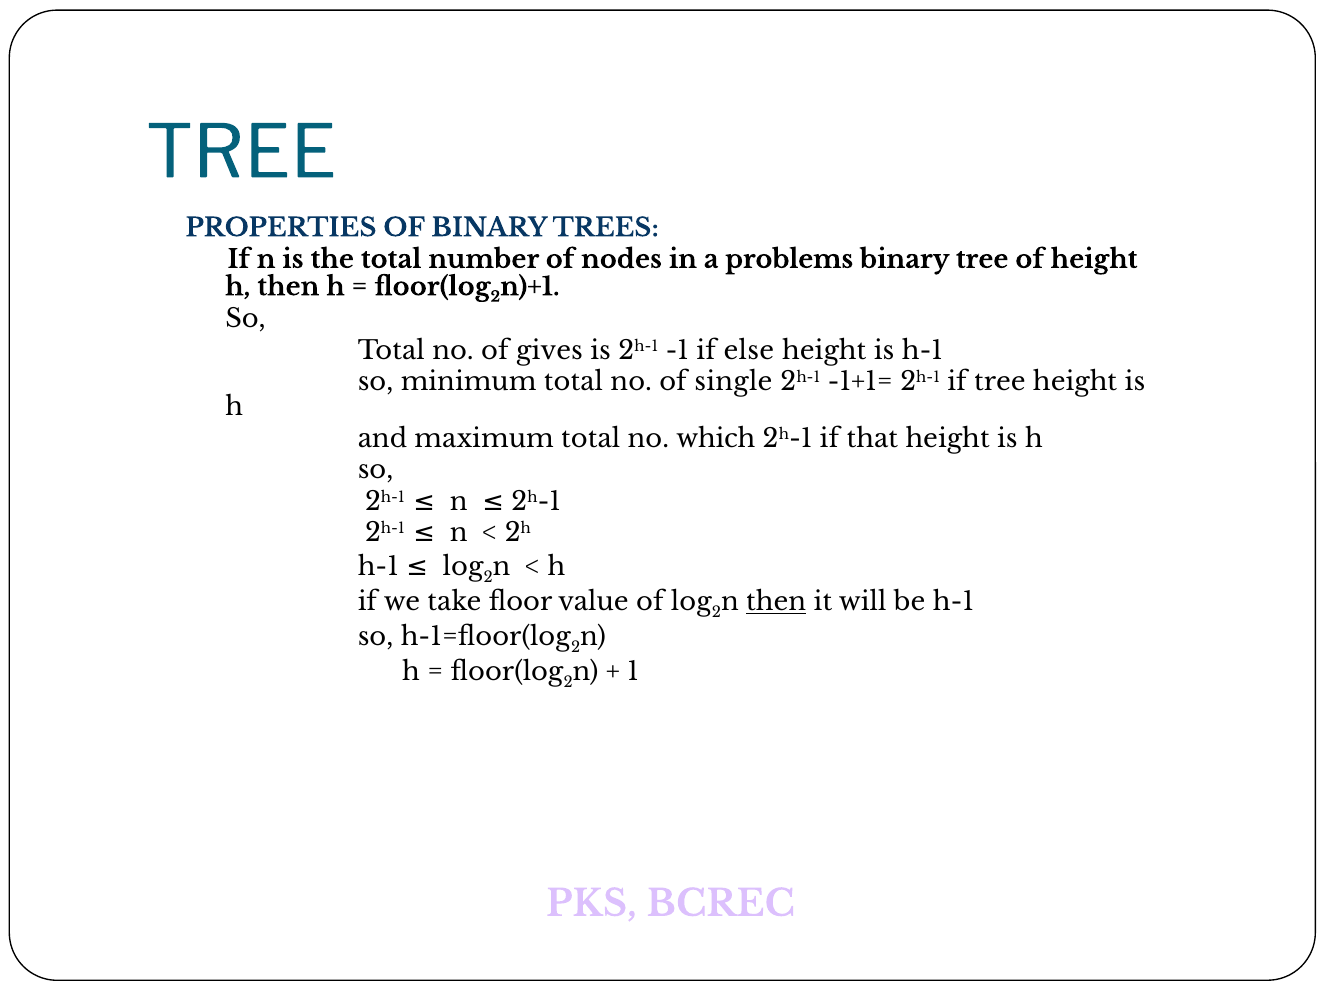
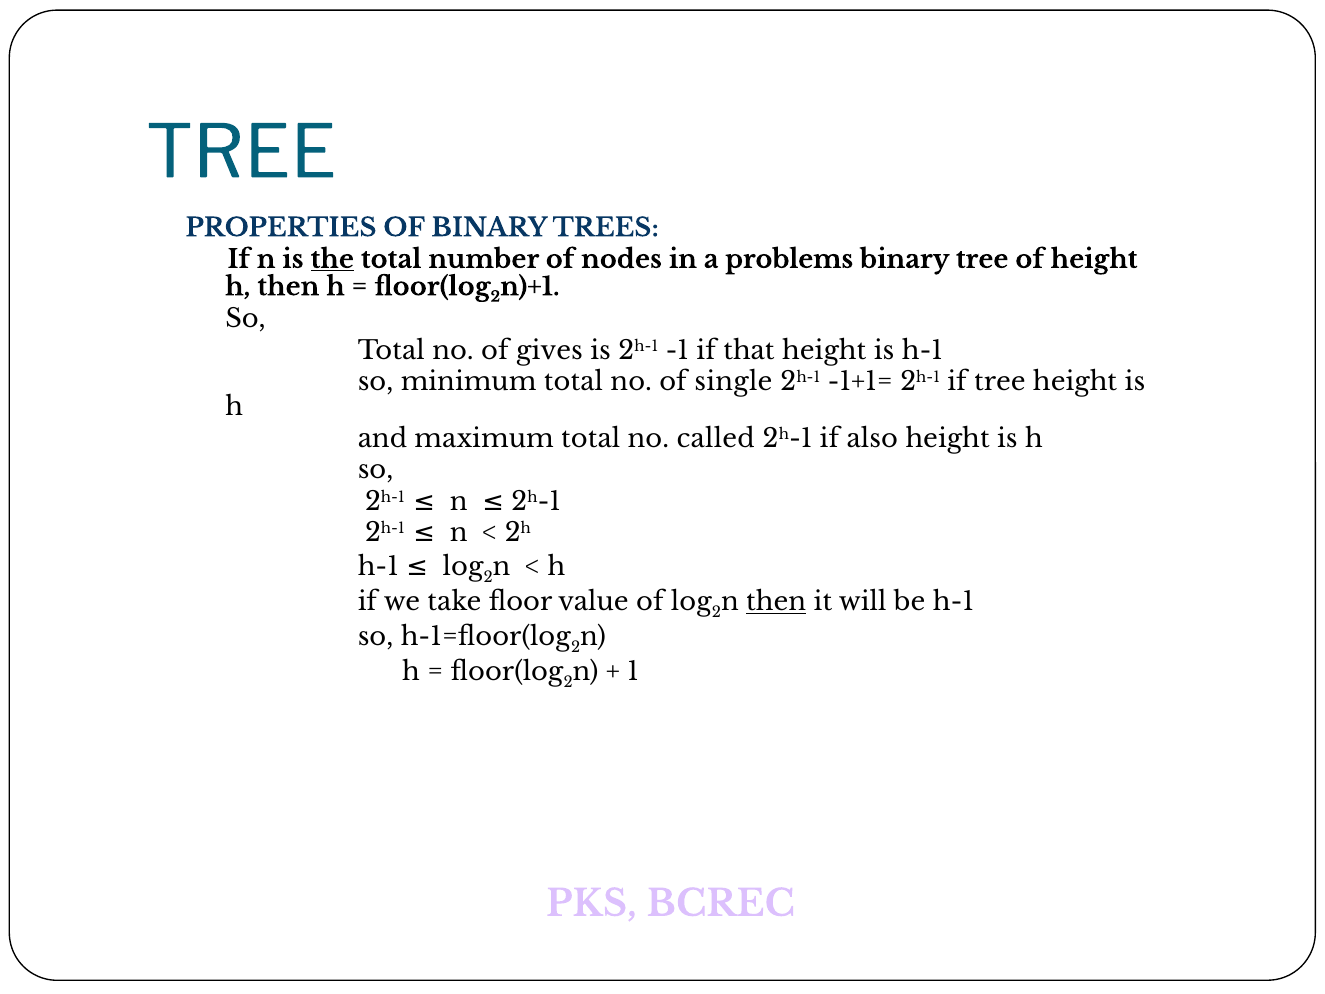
the underline: none -> present
else: else -> that
which: which -> called
that: that -> also
